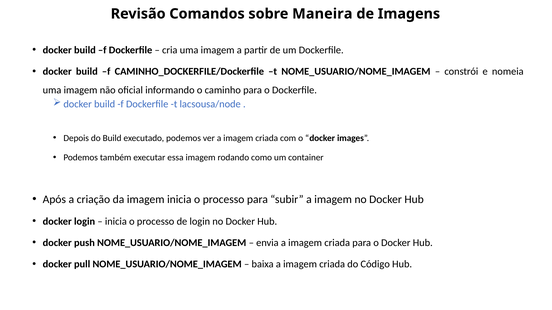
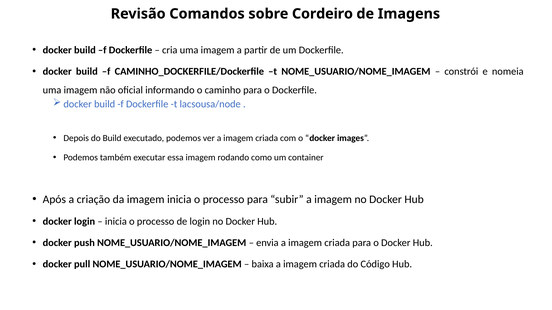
Maneira: Maneira -> Cordeiro
